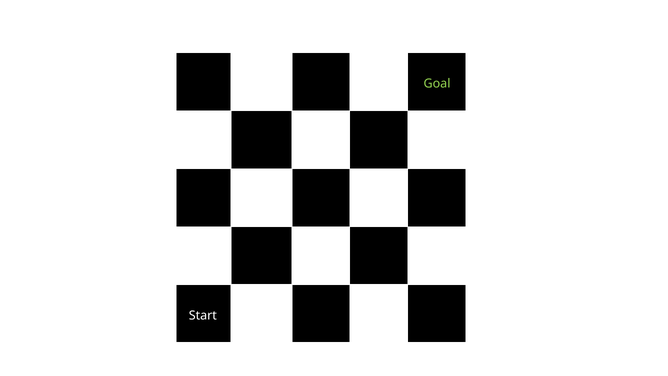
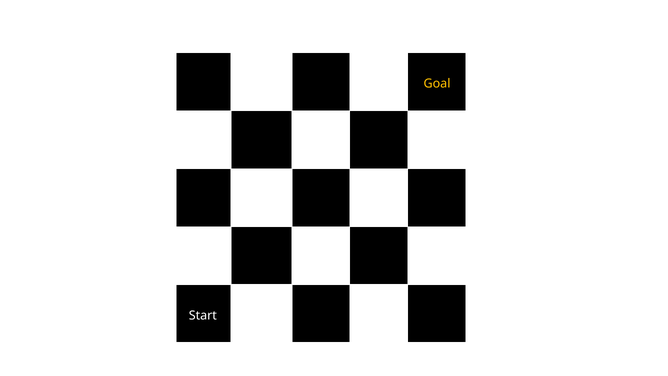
Goal colour: light green -> yellow
